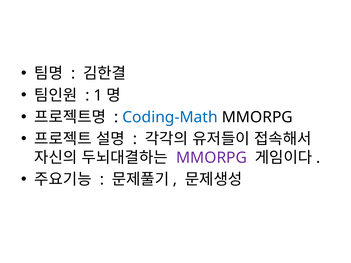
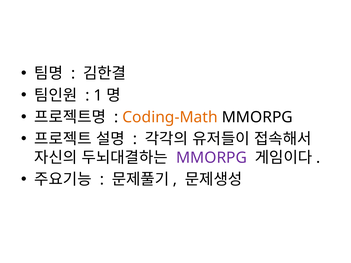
Coding-Math colour: blue -> orange
